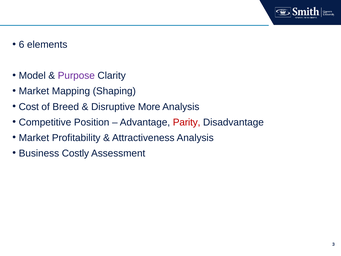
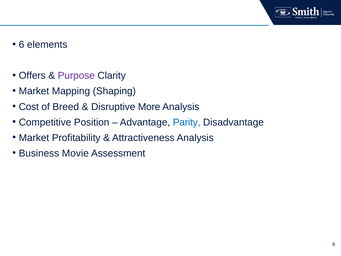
Model: Model -> Offers
Parity colour: red -> blue
Costly: Costly -> Movie
